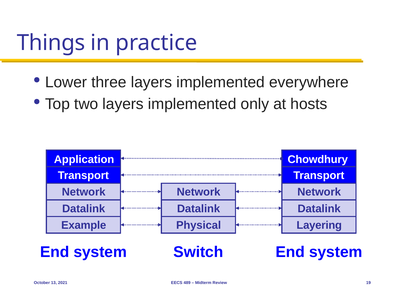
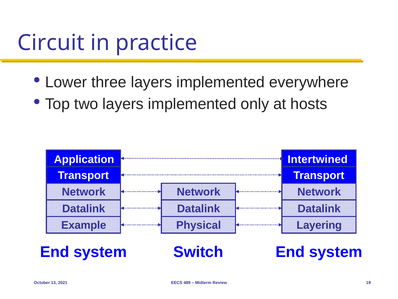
Things: Things -> Circuit
Chowdhury: Chowdhury -> Intertwined
